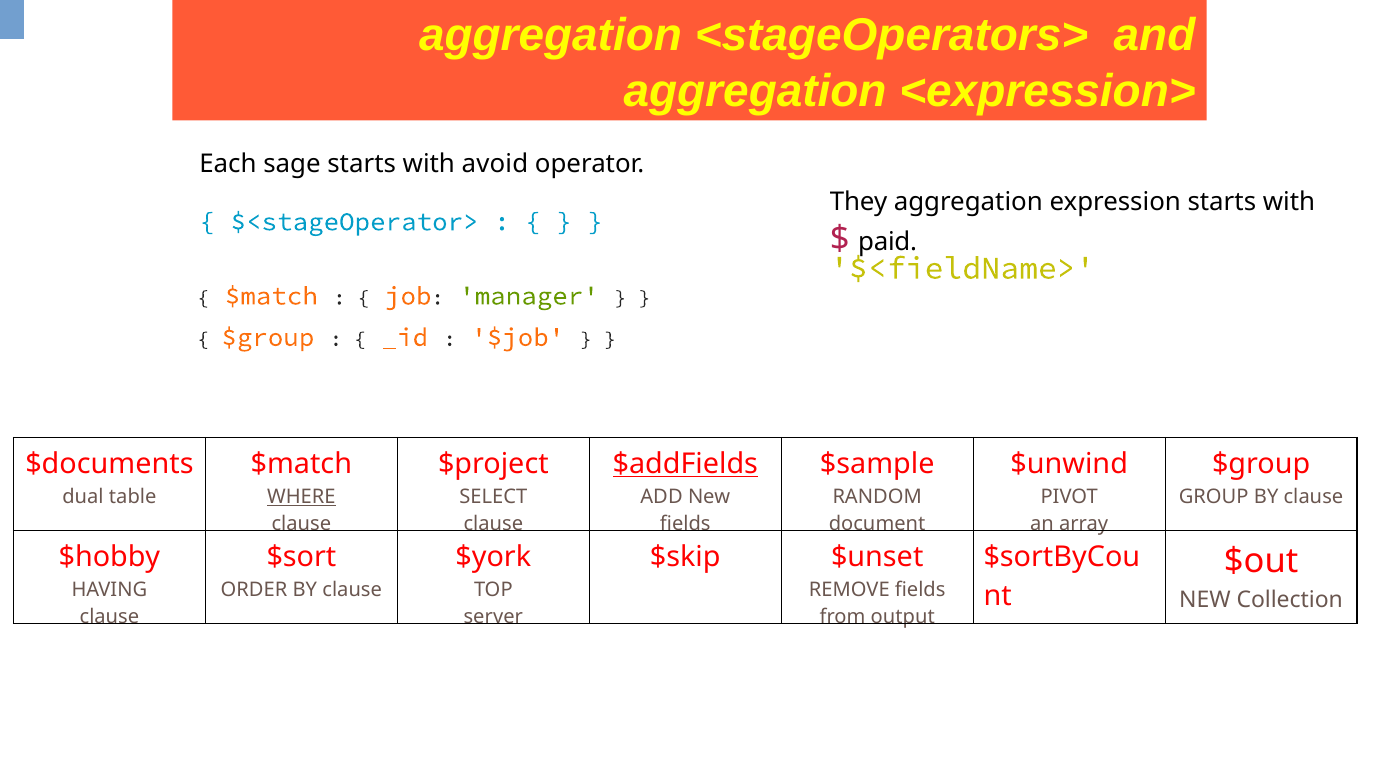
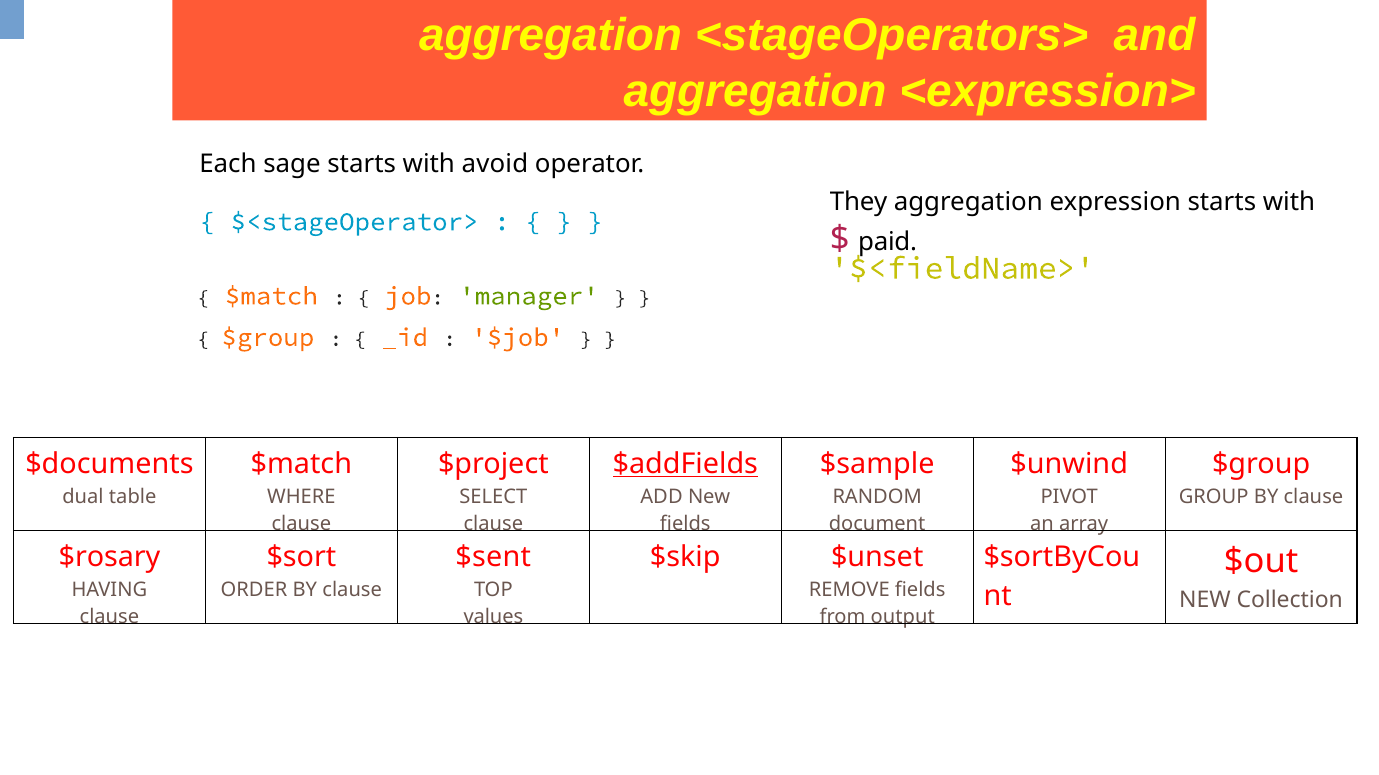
WHERE underline: present -> none
$hobby: $hobby -> $rosary
$york: $york -> $sent
server: server -> values
